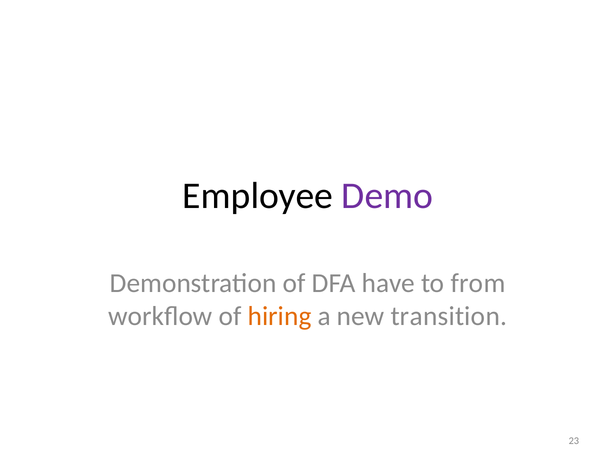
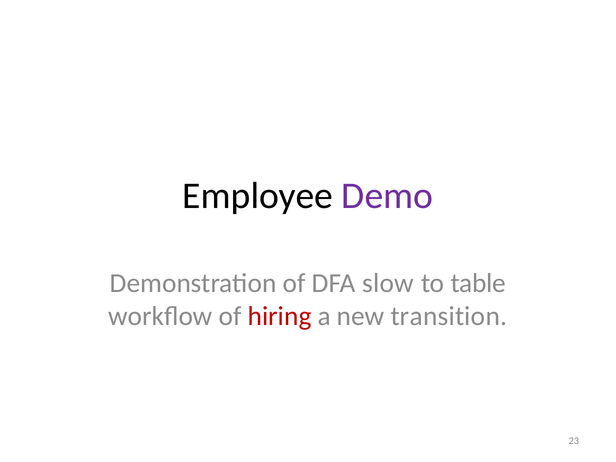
have: have -> slow
from: from -> table
hiring colour: orange -> red
